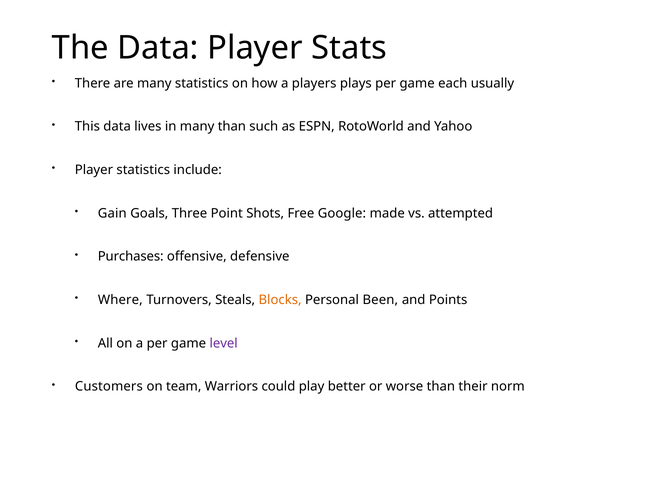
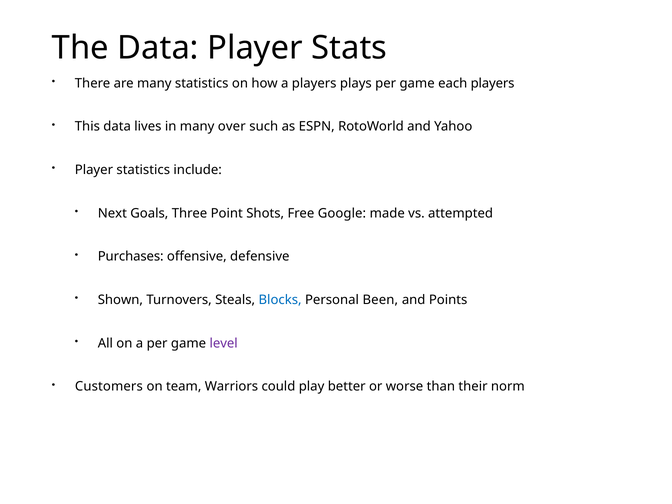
each usually: usually -> players
many than: than -> over
Gain: Gain -> Next
Where: Where -> Shown
Blocks colour: orange -> blue
